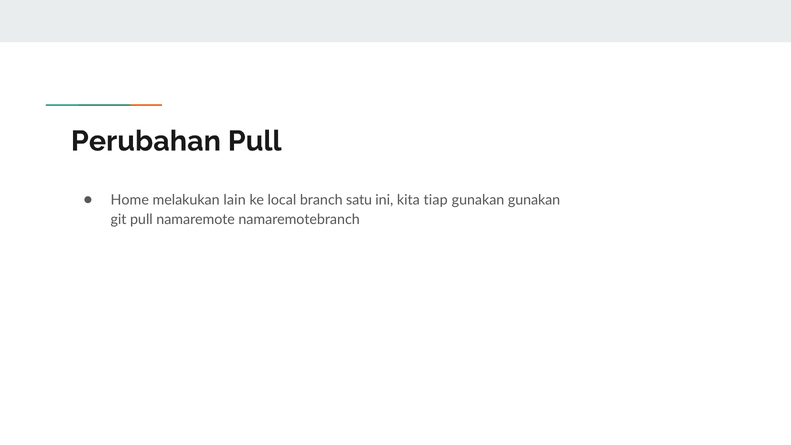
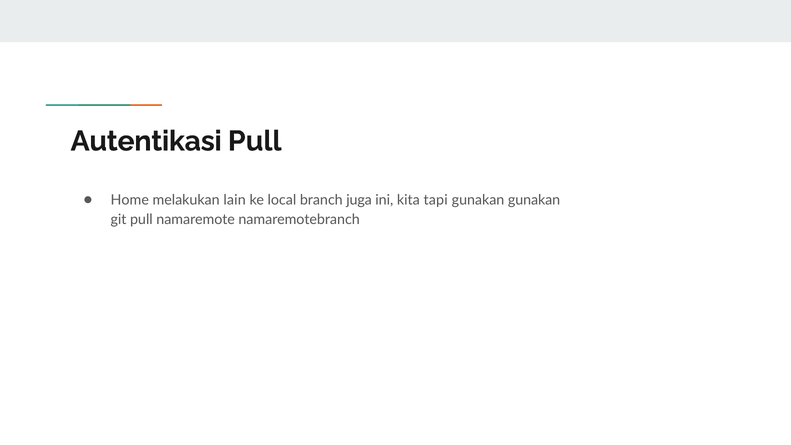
Perubahan: Perubahan -> Autentikasi
satu: satu -> juga
tiap: tiap -> tapi
